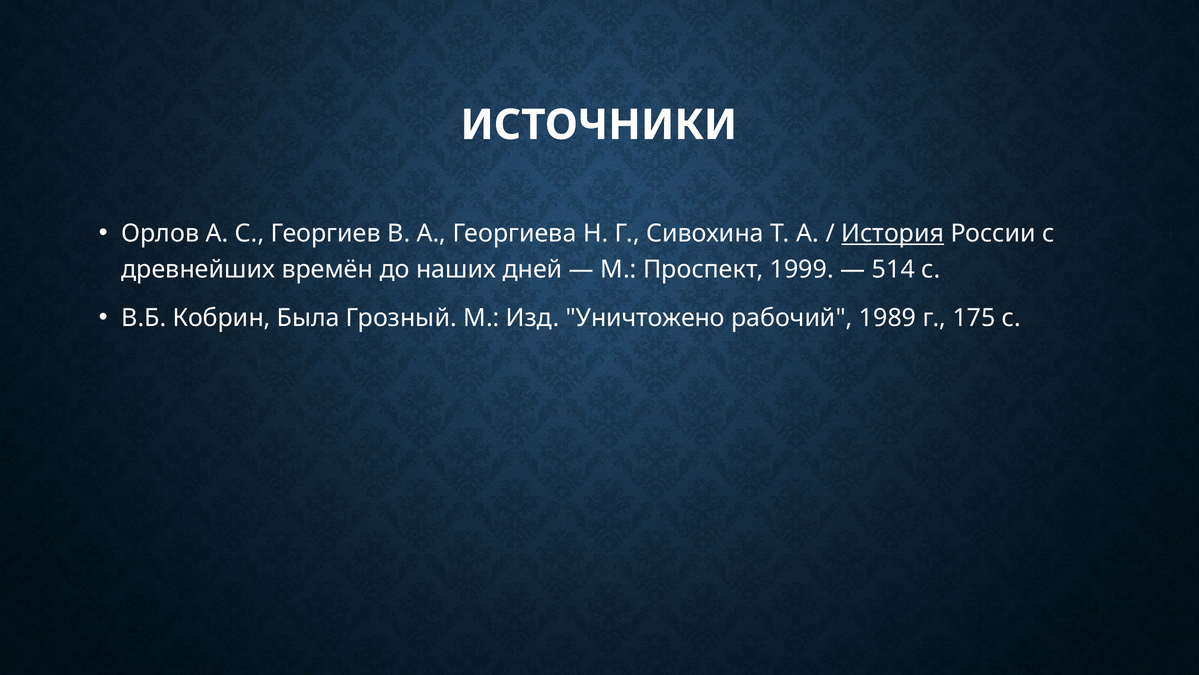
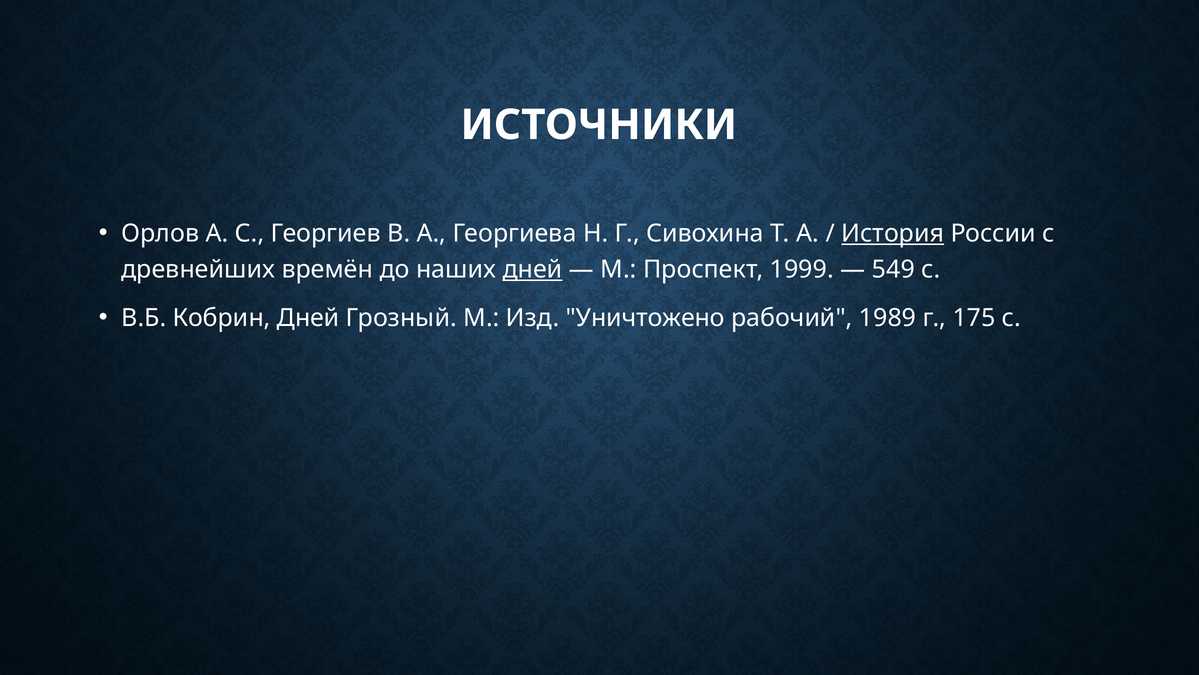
дней at (533, 269) underline: none -> present
514: 514 -> 549
Кобрин Была: Была -> Дней
